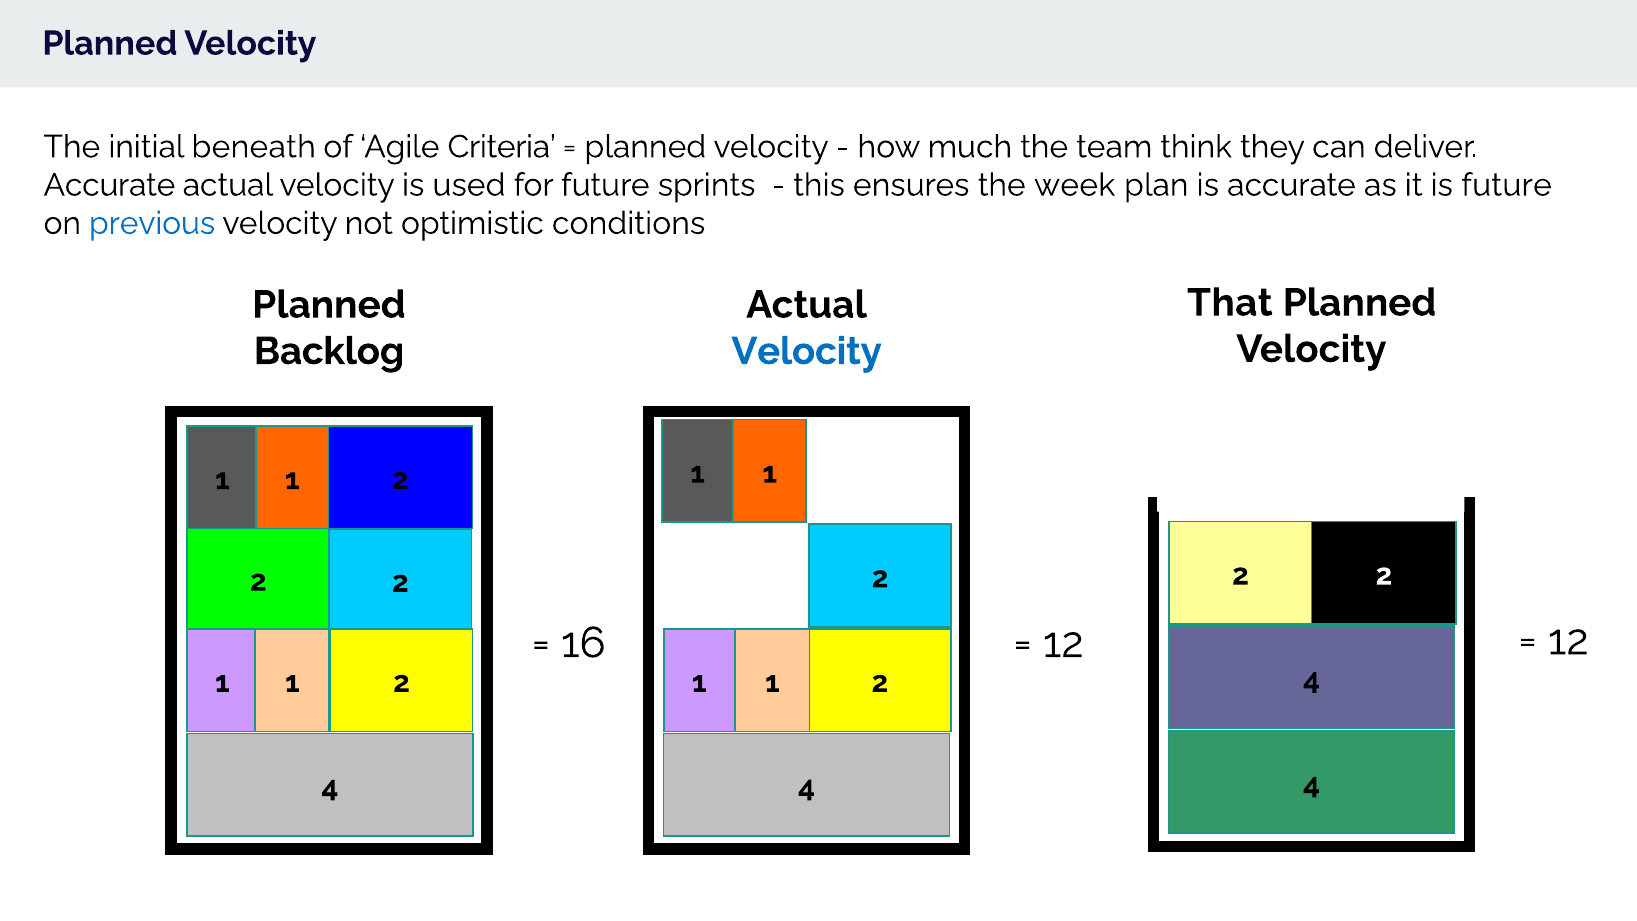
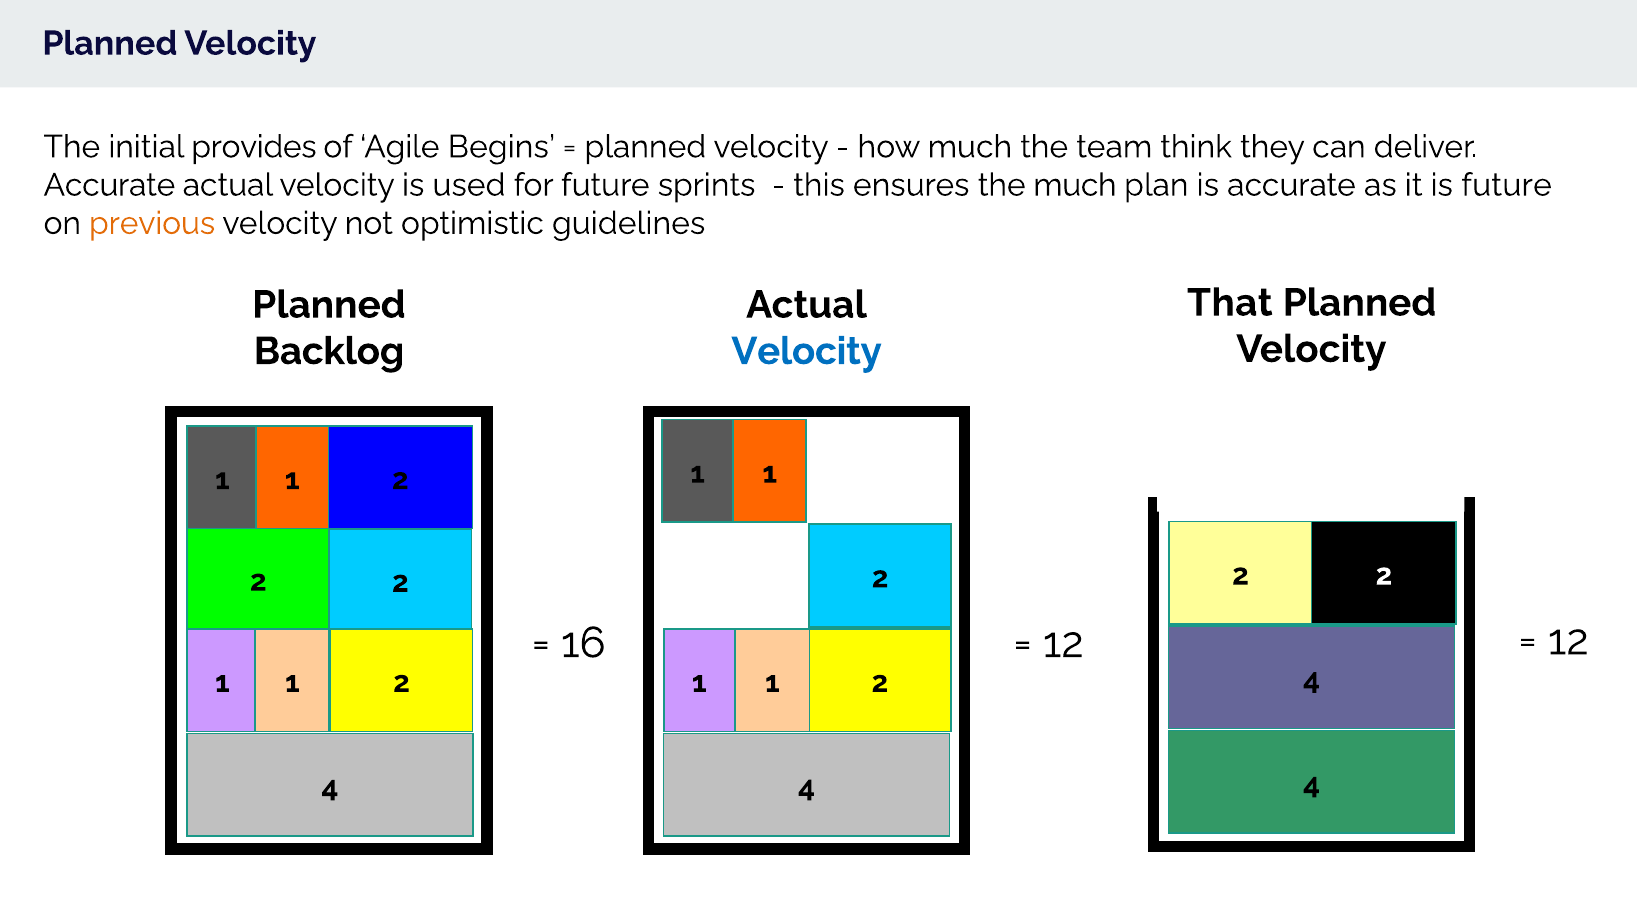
beneath: beneath -> provides
Criteria: Criteria -> Begins
the week: week -> much
previous colour: blue -> orange
conditions: conditions -> guidelines
